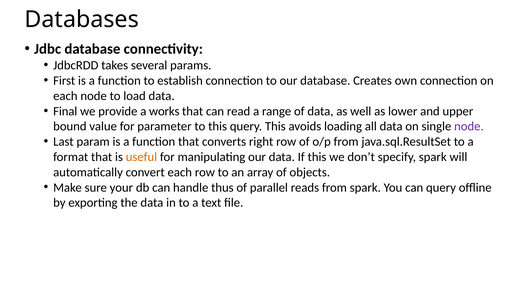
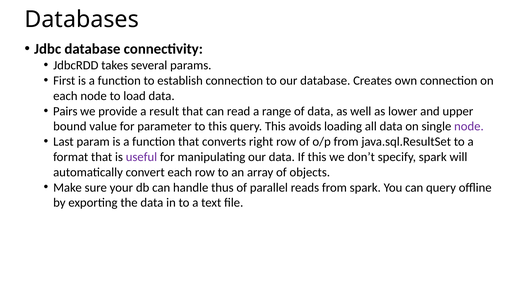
Final: Final -> Pairs
works: works -> result
useful colour: orange -> purple
